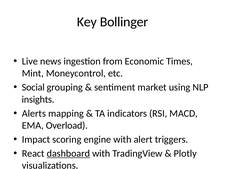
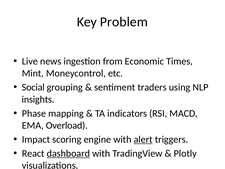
Bollinger: Bollinger -> Problem
market: market -> traders
Alerts: Alerts -> Phase
alert underline: none -> present
